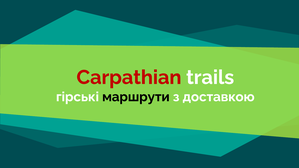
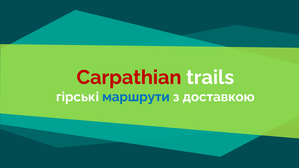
маршрути colour: black -> blue
